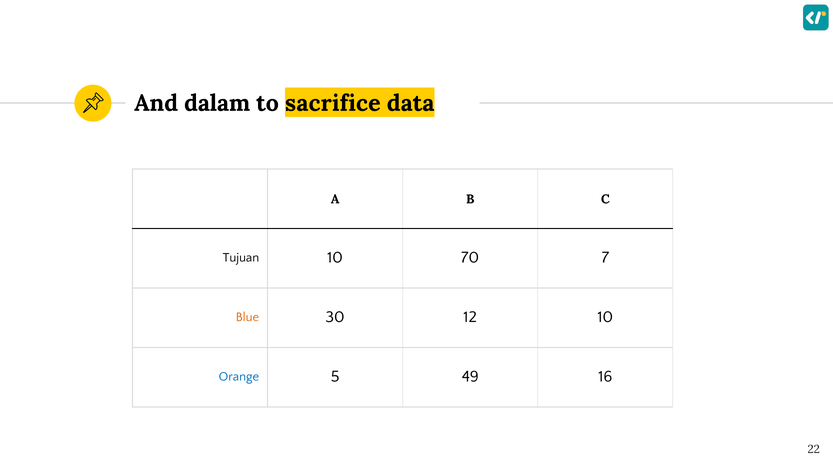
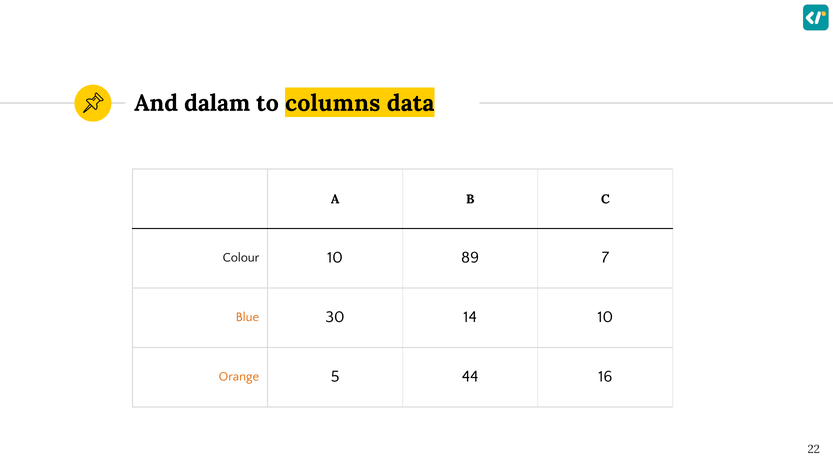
sacrifice: sacrifice -> columns
Tujuan: Tujuan -> Colour
70: 70 -> 89
12: 12 -> 14
Orange colour: blue -> orange
49: 49 -> 44
